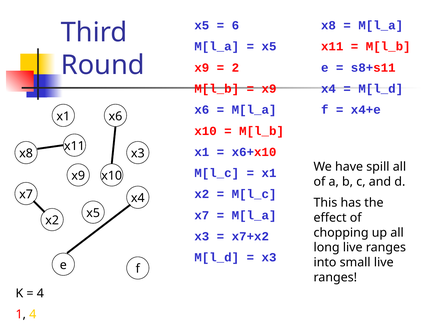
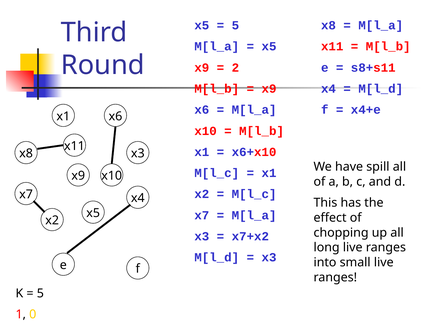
6 at (235, 25): 6 -> 5
4 at (40, 294): 4 -> 5
1 4: 4 -> 0
